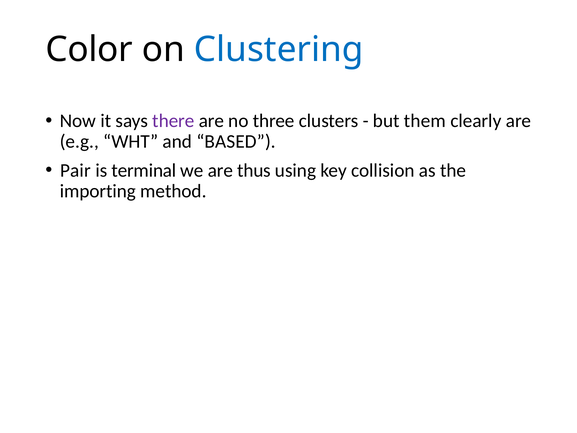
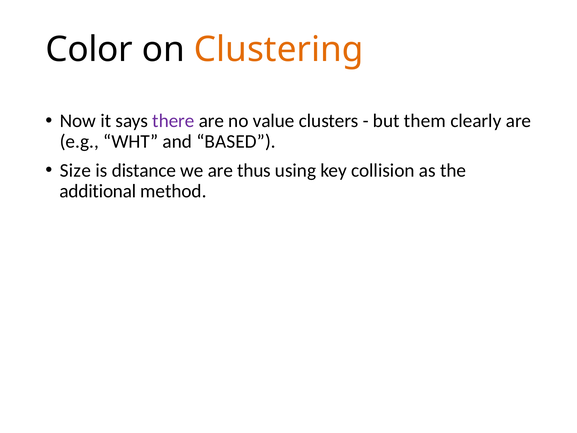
Clustering colour: blue -> orange
three: three -> value
Pair: Pair -> Size
terminal: terminal -> distance
importing: importing -> additional
